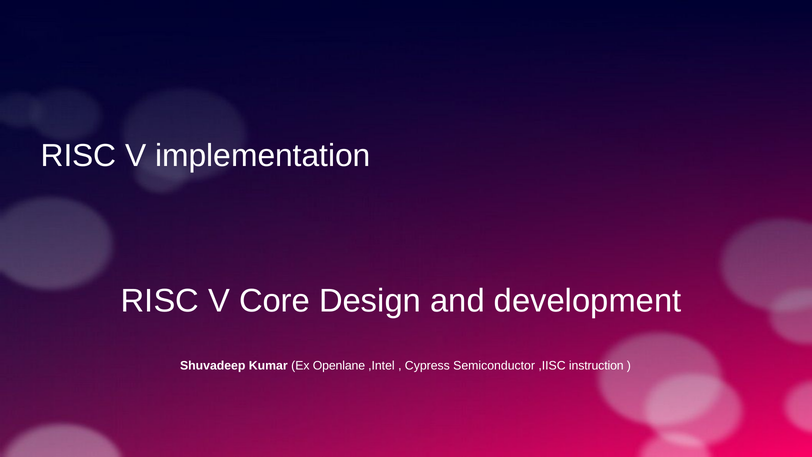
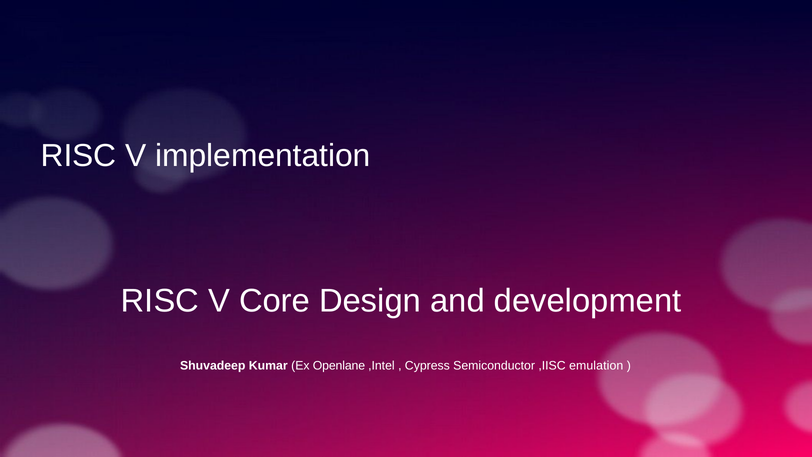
instruction: instruction -> emulation
